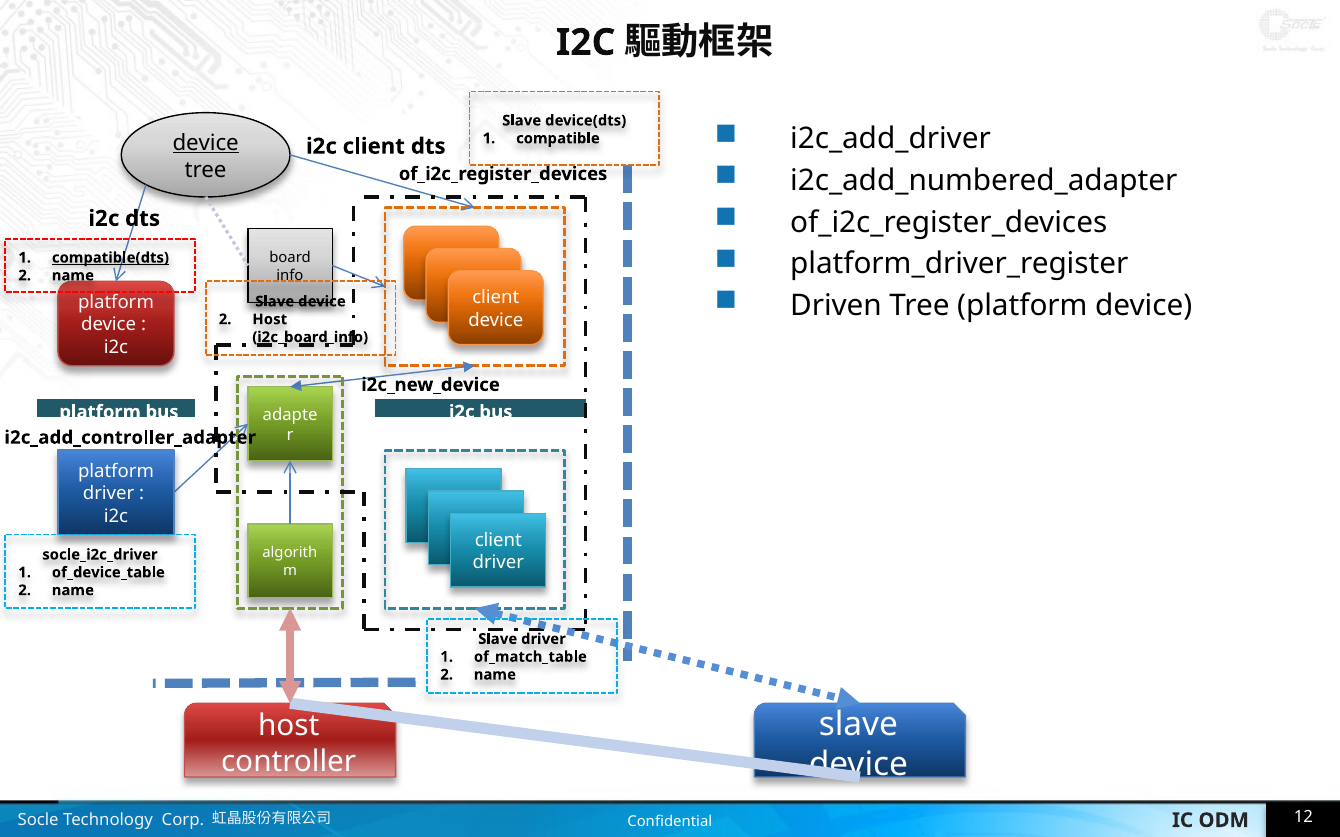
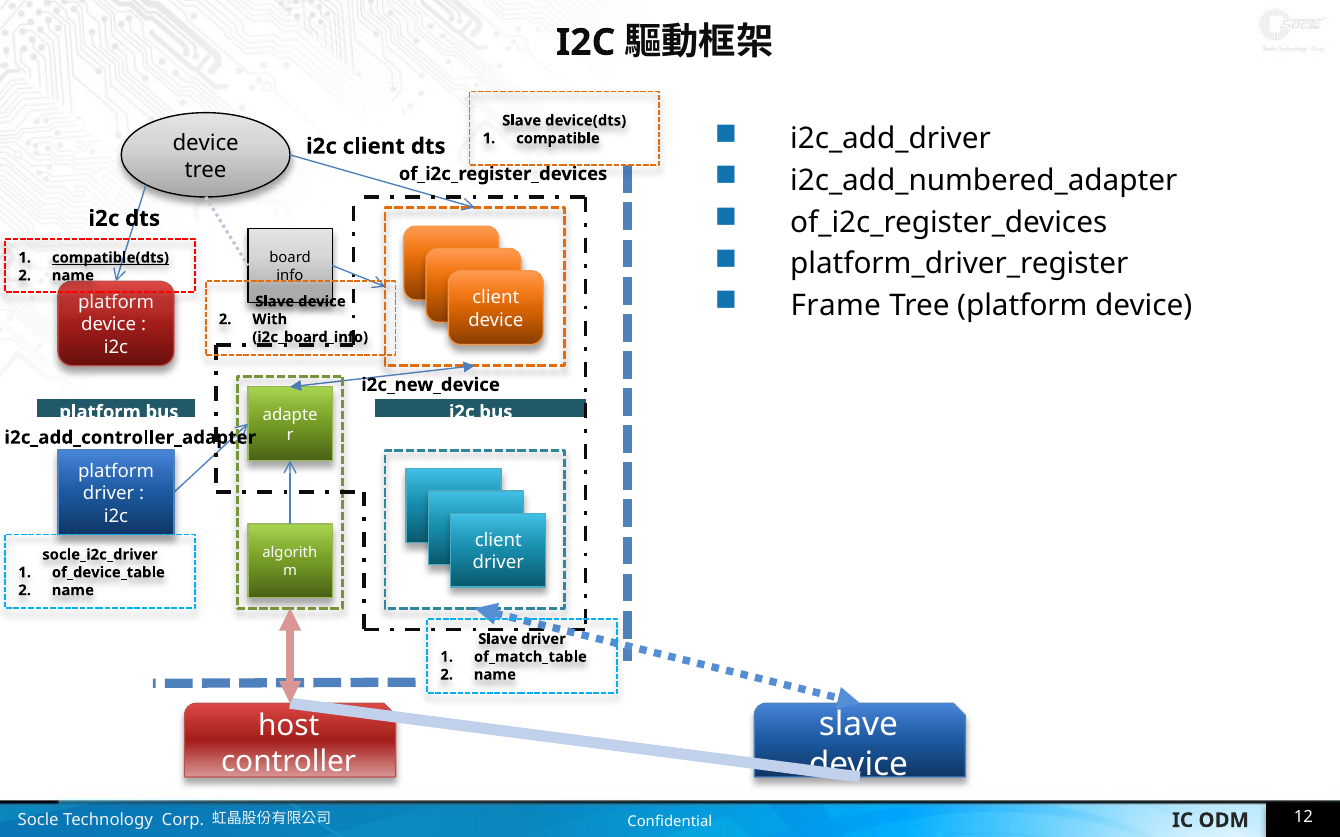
device at (206, 143) underline: present -> none
Driven: Driven -> Frame
Host at (270, 319): Host -> With
